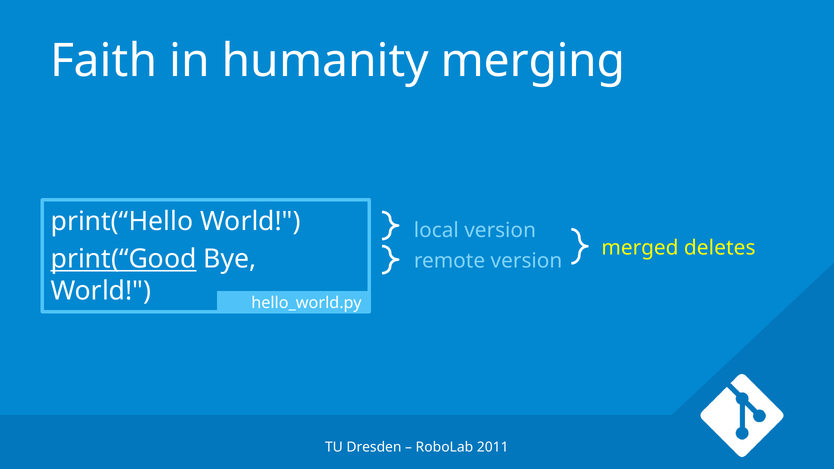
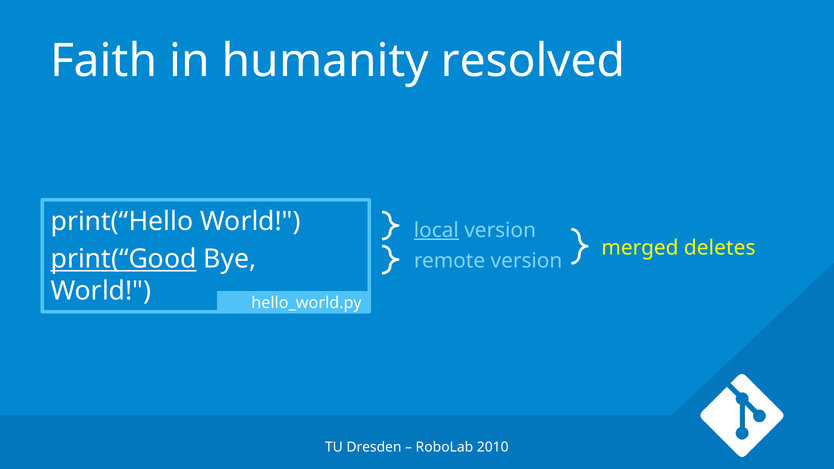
merging: merging -> resolved
local underline: none -> present
2011: 2011 -> 2010
